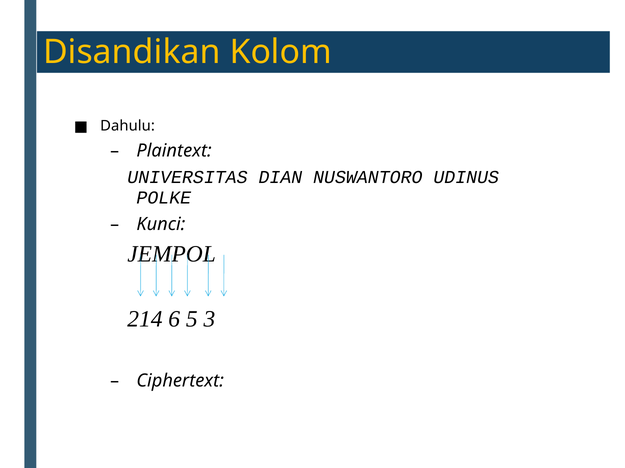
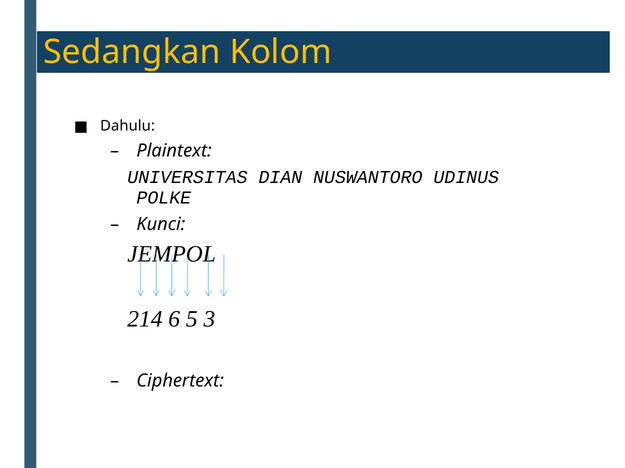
Disandikan: Disandikan -> Sedangkan
